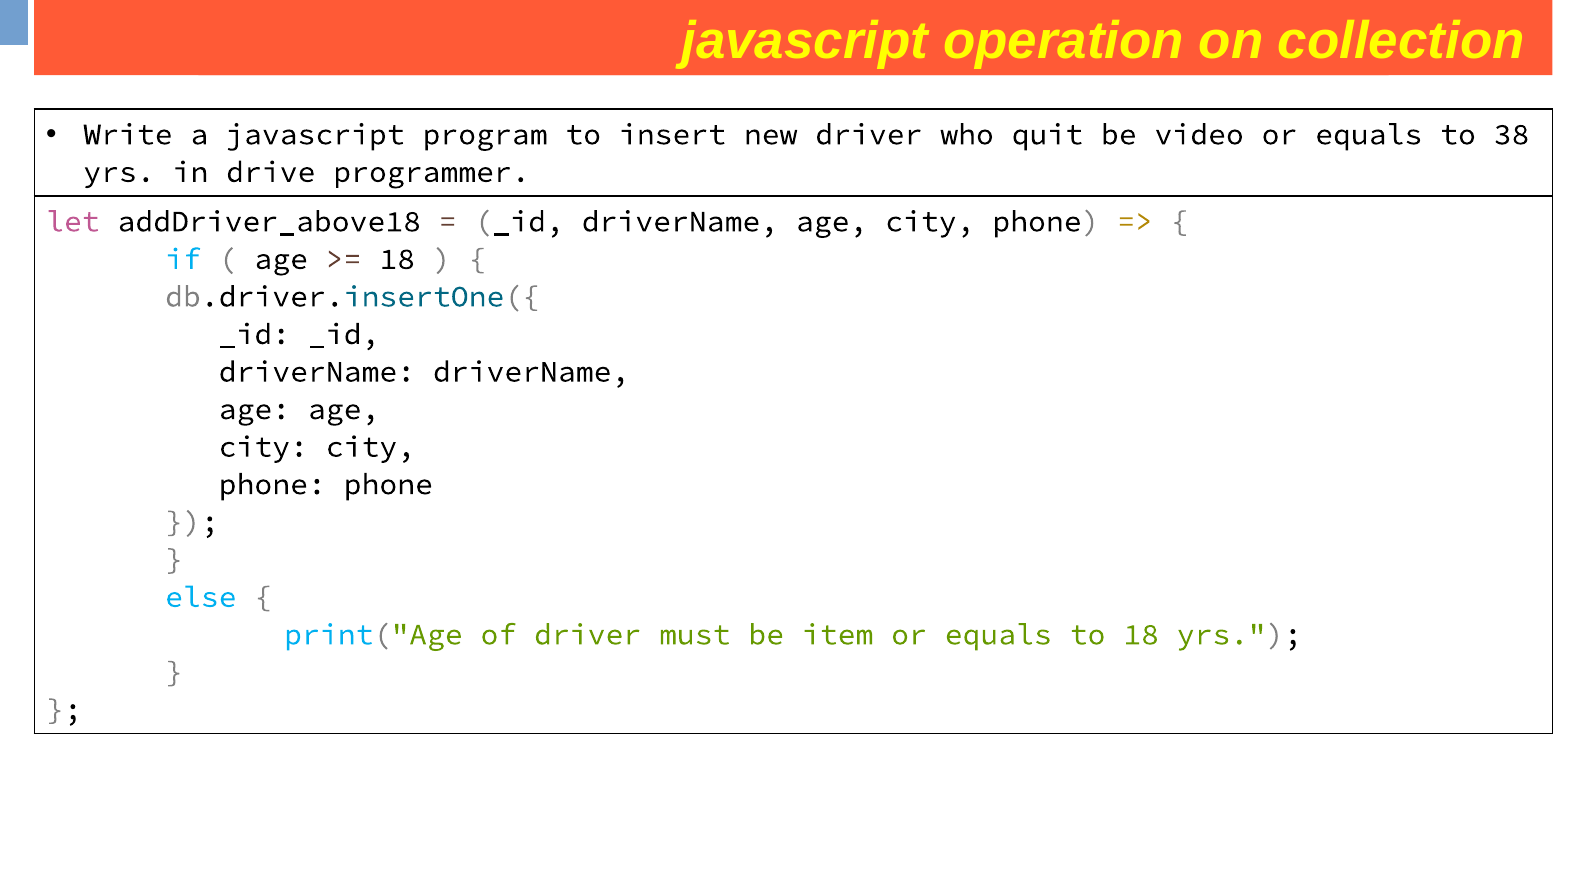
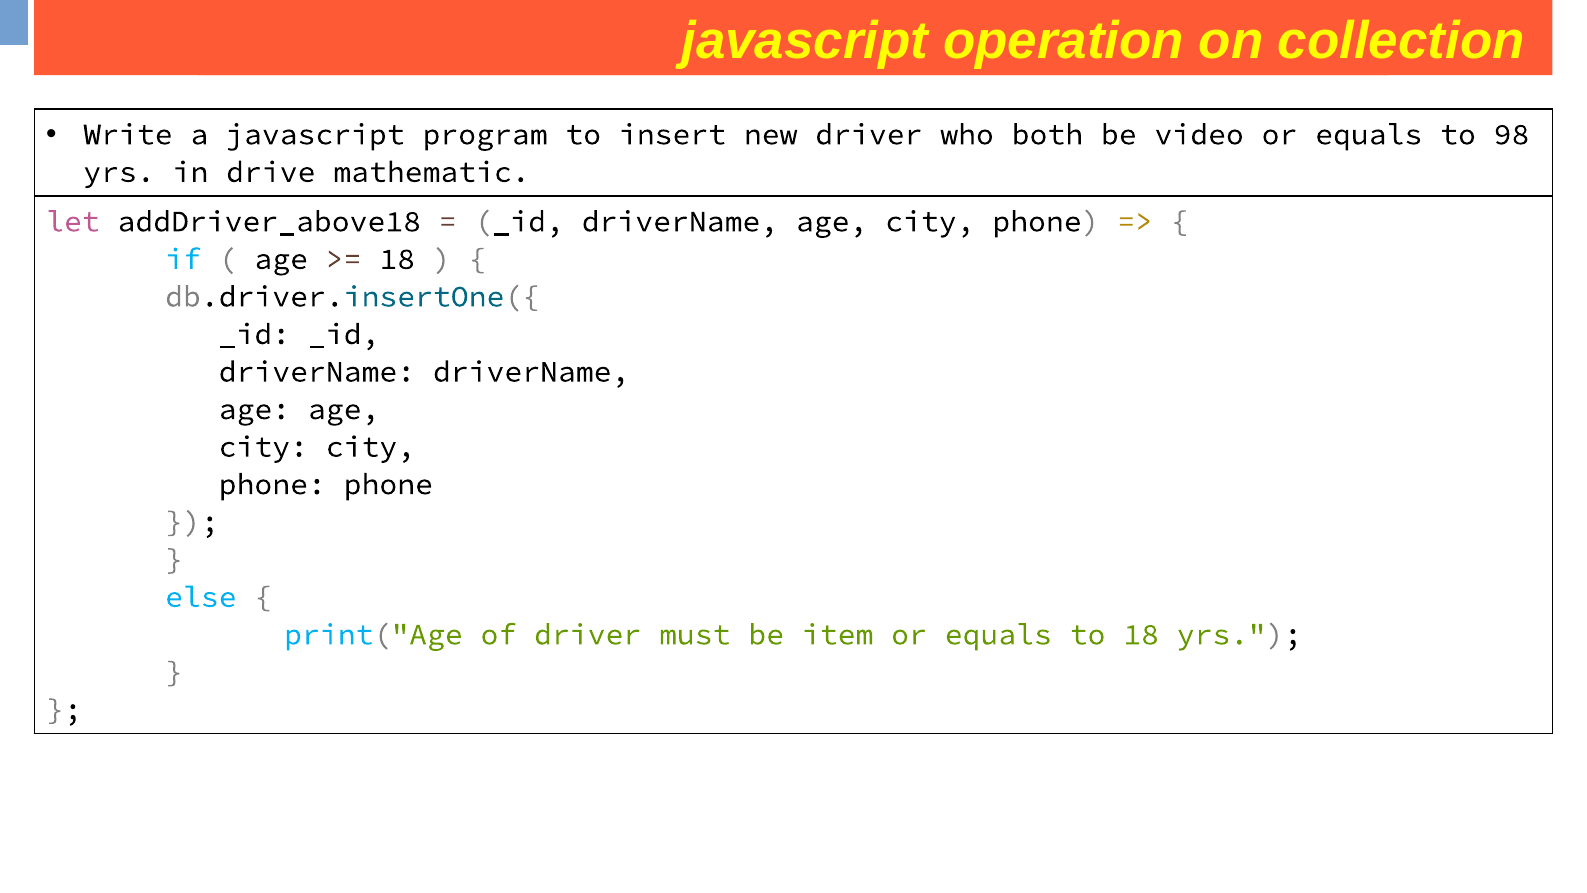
quit: quit -> both
38: 38 -> 98
programmer: programmer -> mathematic
